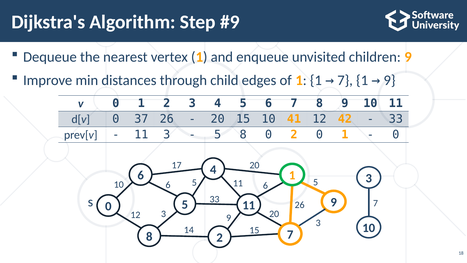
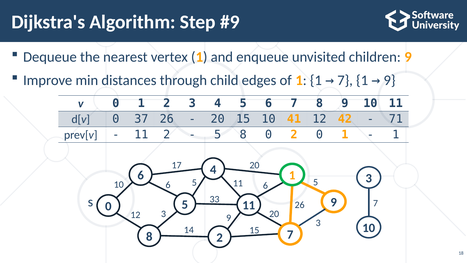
33 at (396, 119): 33 -> 71
11 3: 3 -> 2
0 at (396, 134): 0 -> 1
